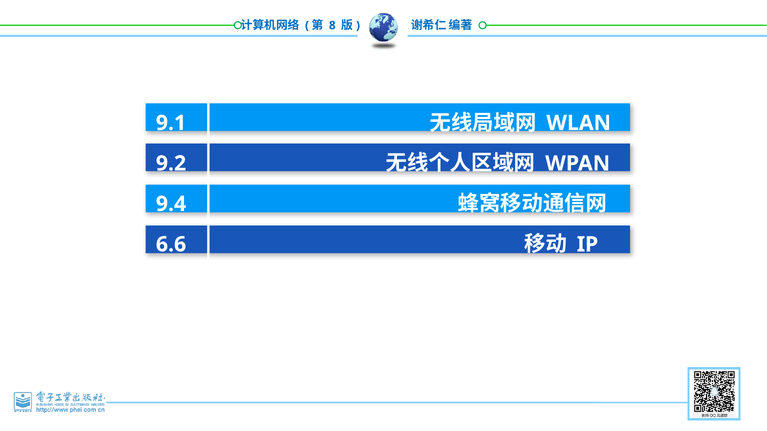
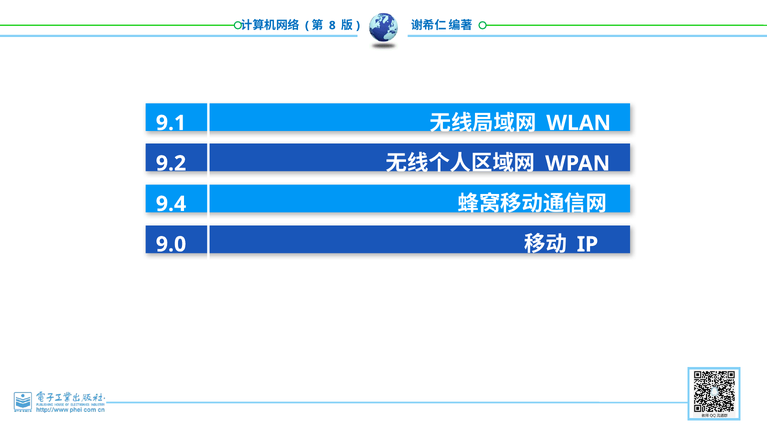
6.6: 6.6 -> 9.0
